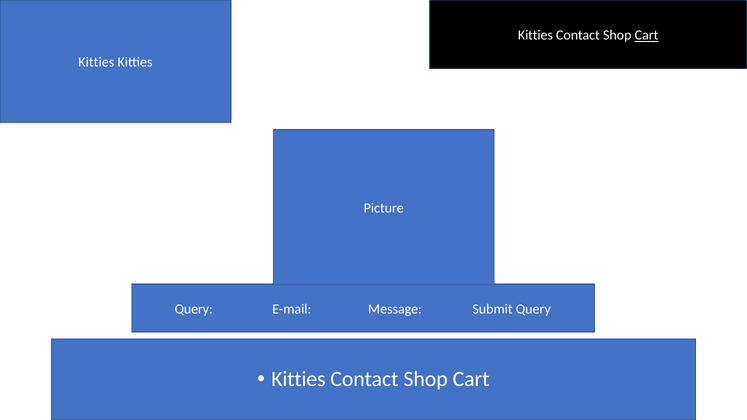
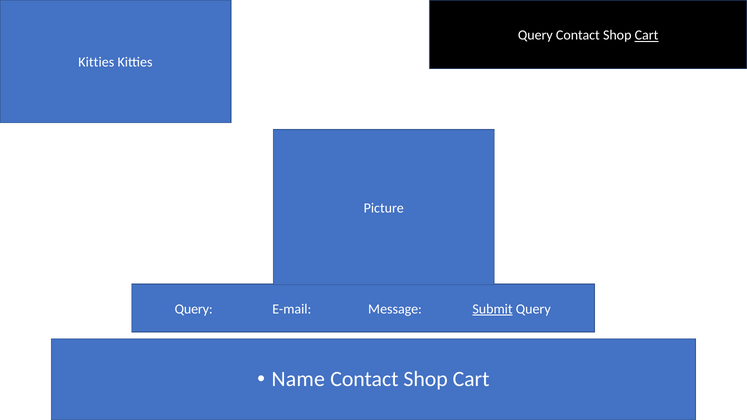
Kitties at (535, 35): Kitties -> Query
Submit underline: none -> present
Kitties at (298, 379): Kitties -> Name
